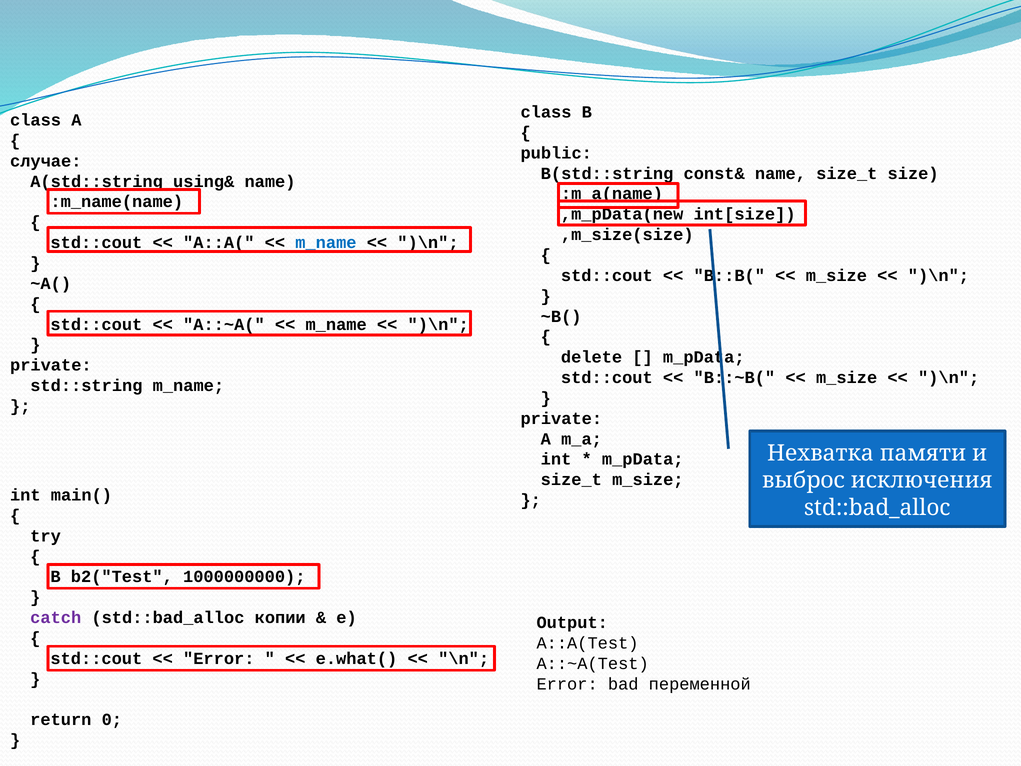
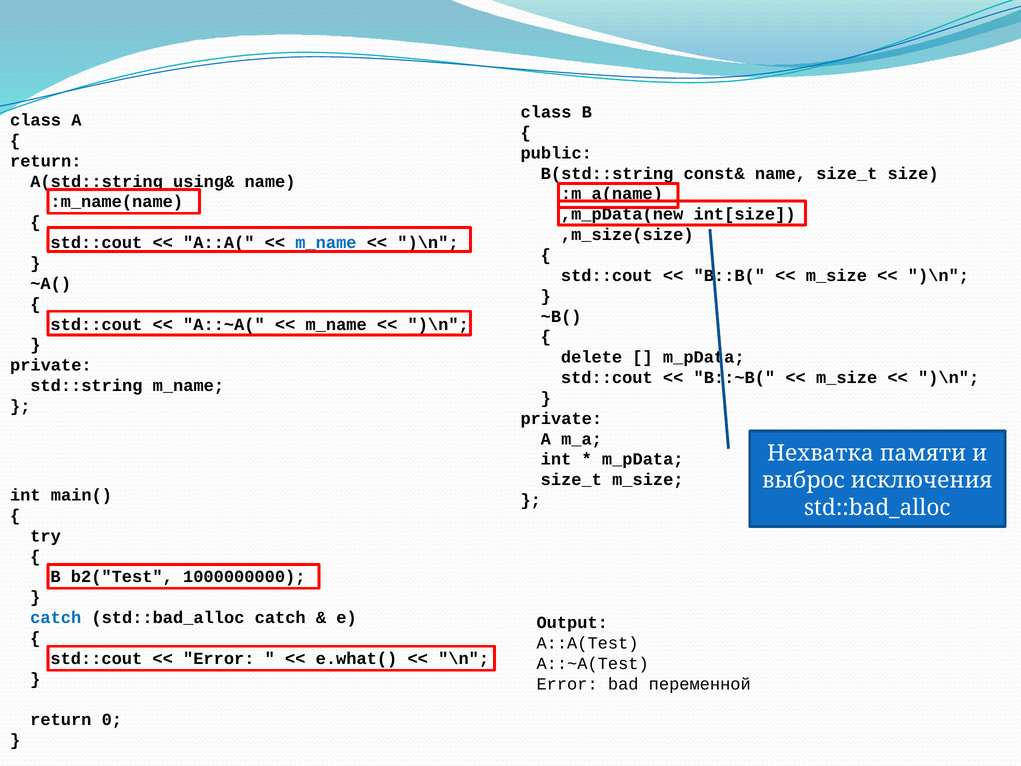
случае at (46, 161): случае -> return
catch at (56, 617) colour: purple -> blue
std::bad_alloc копии: копии -> catch
